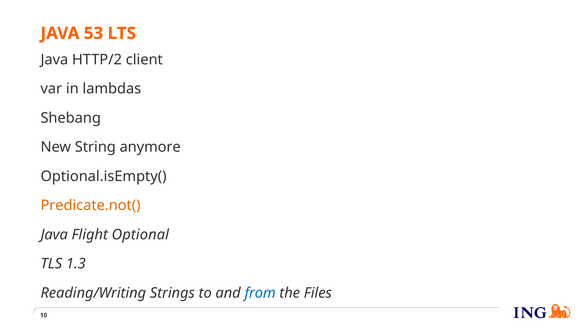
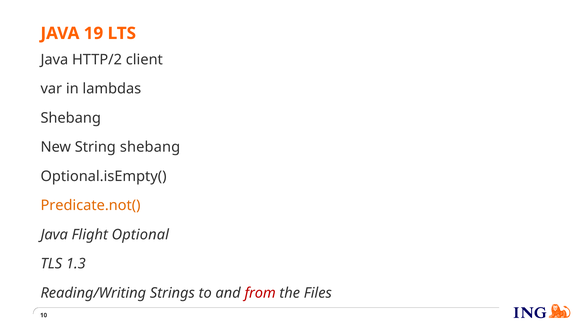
53: 53 -> 19
String anymore: anymore -> shebang
from colour: blue -> red
